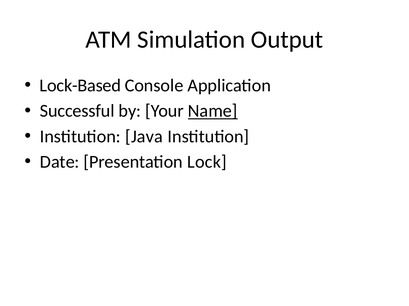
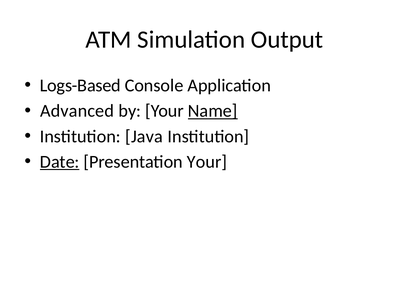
Lock-Based: Lock-Based -> Logs-Based
Successful: Successful -> Advanced
Date underline: none -> present
Presentation Lock: Lock -> Your
